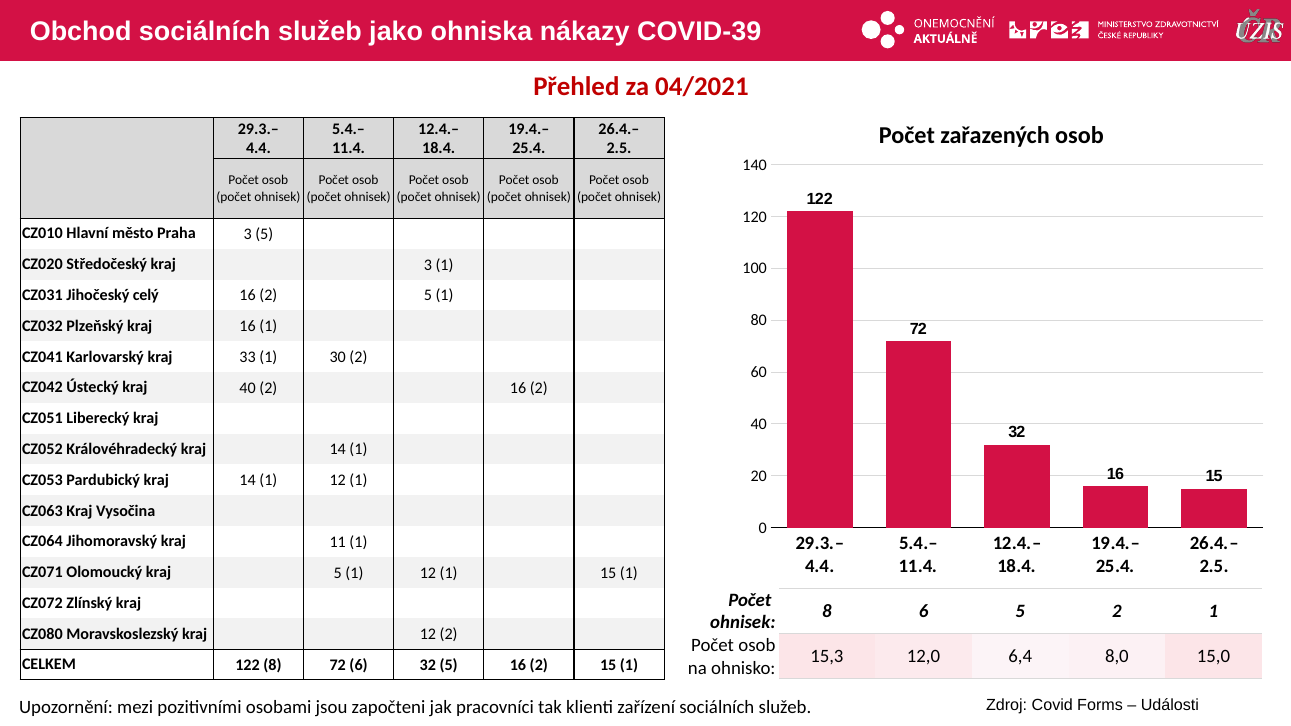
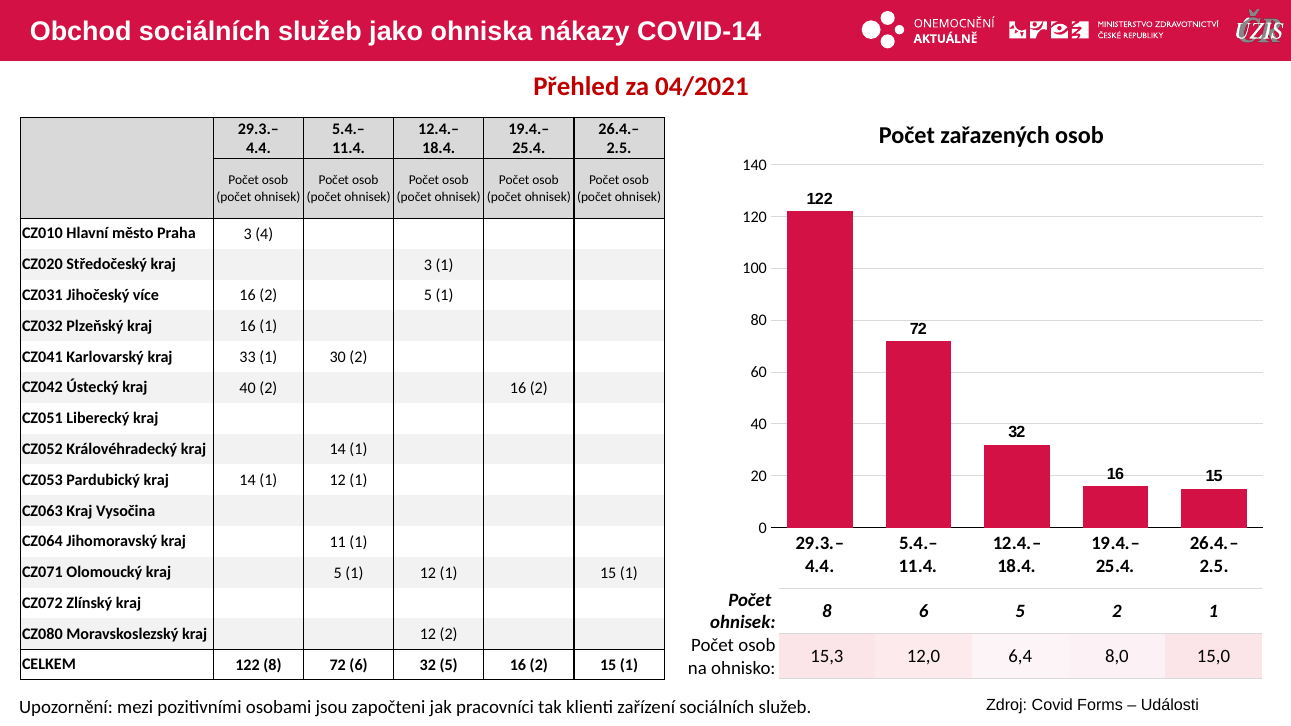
COVID-39: COVID-39 -> COVID-14
3 5: 5 -> 4
celý: celý -> více
